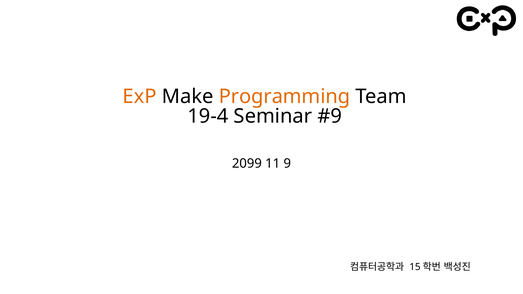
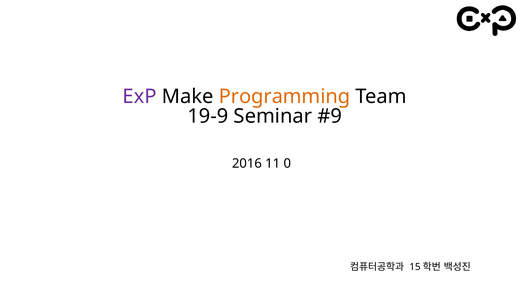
ExP colour: orange -> purple
19-4: 19-4 -> 19-9
2099: 2099 -> 2016
9: 9 -> 0
